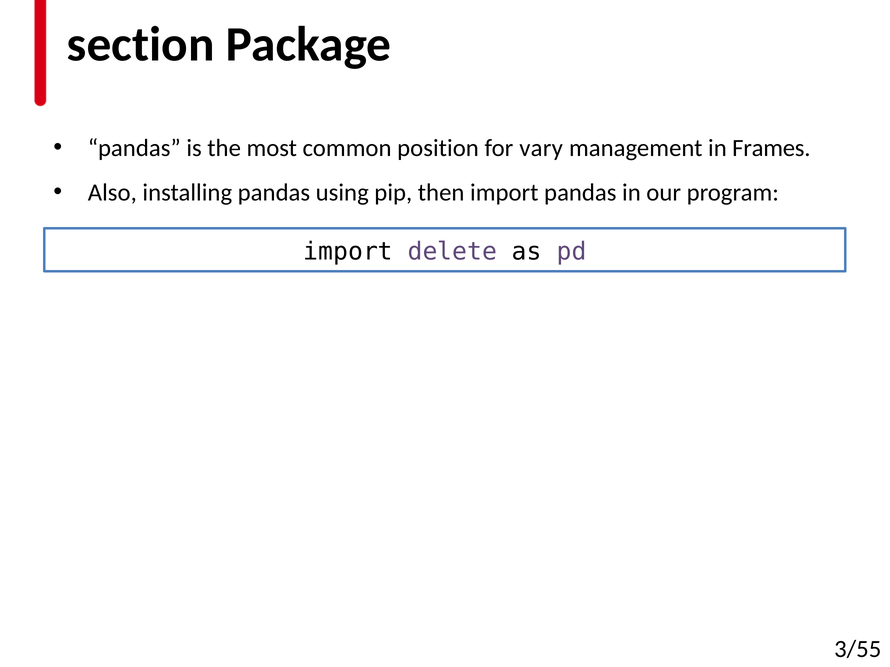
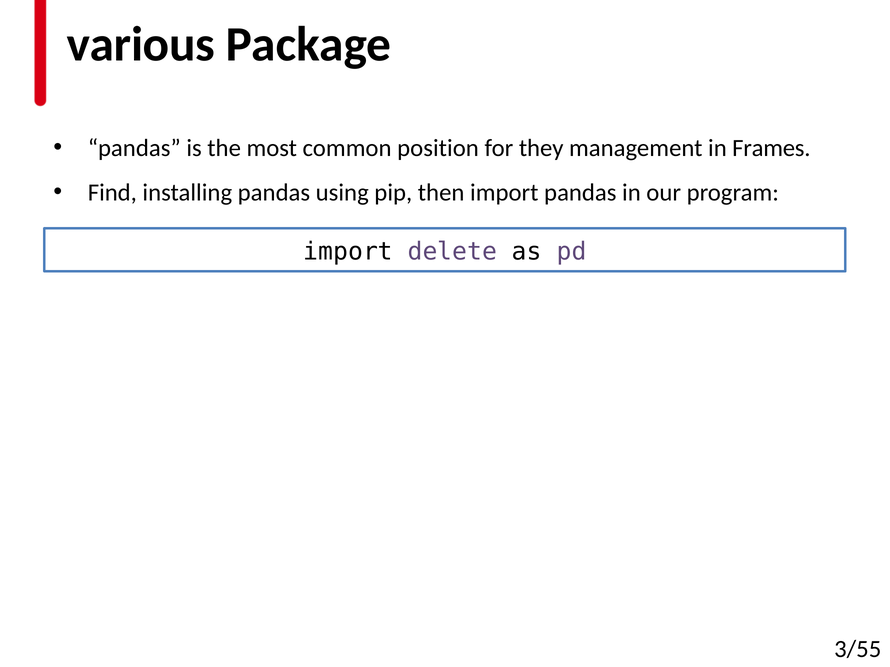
section: section -> various
vary: vary -> they
Also: Also -> Find
